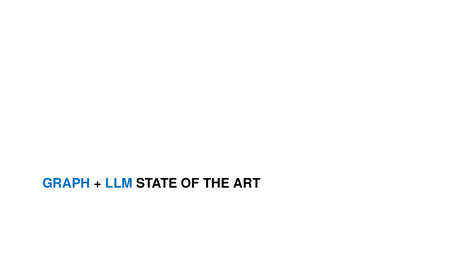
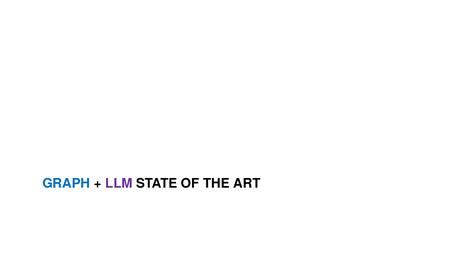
LLM colour: blue -> purple
